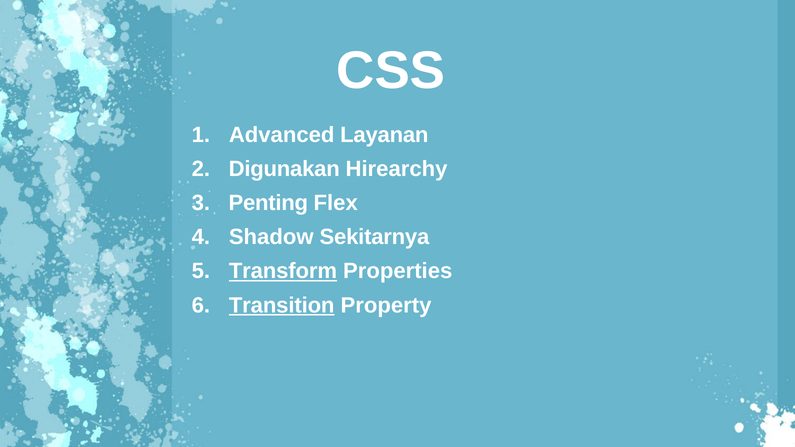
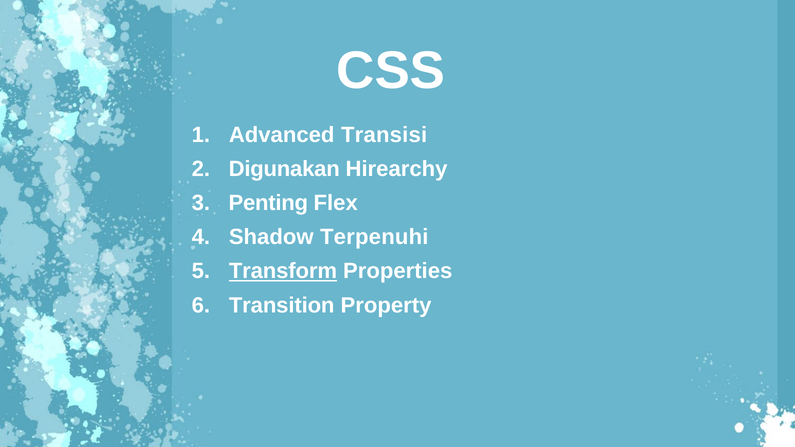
Layanan: Layanan -> Transisi
Sekitarnya: Sekitarnya -> Terpenuhi
Transition underline: present -> none
